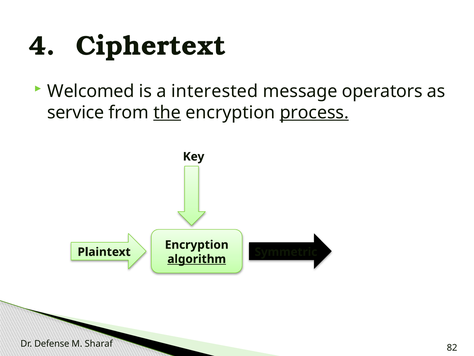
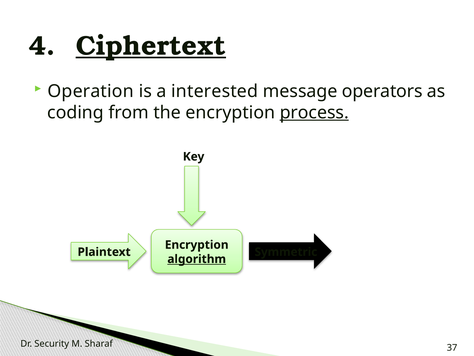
Ciphertext underline: none -> present
Welcomed: Welcomed -> Operation
service: service -> coding
the underline: present -> none
Defense: Defense -> Security
82: 82 -> 37
